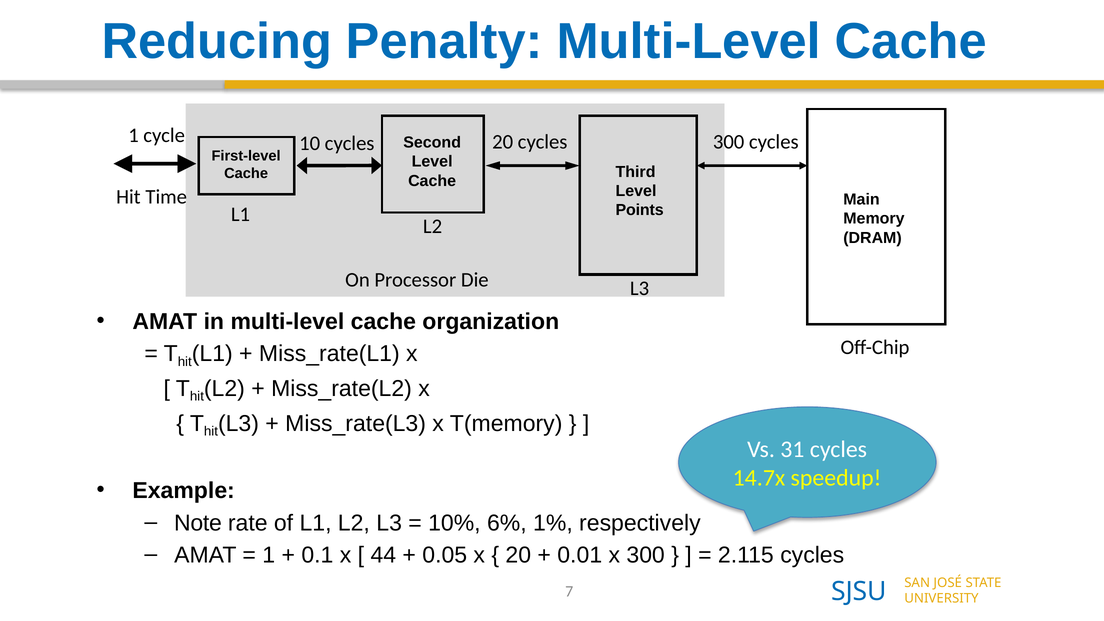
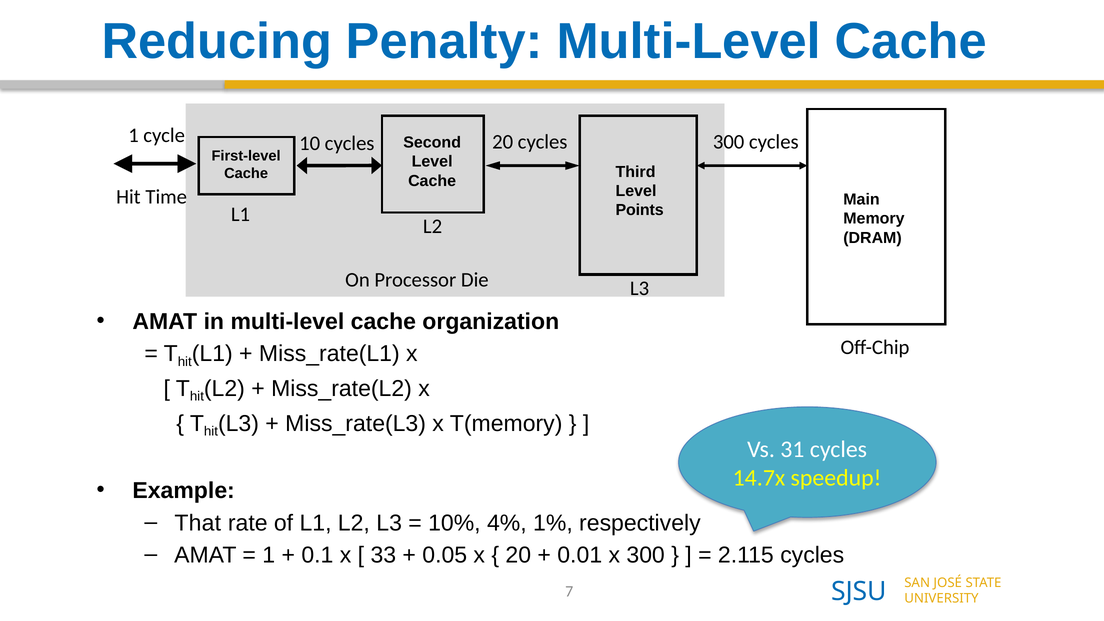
Note: Note -> That
6%: 6% -> 4%
44: 44 -> 33
